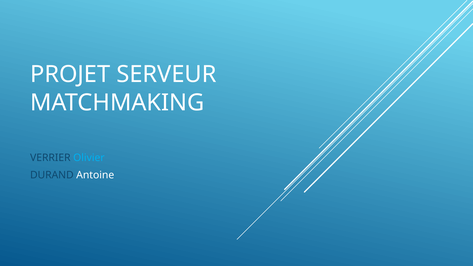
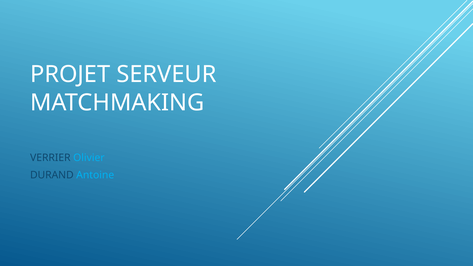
Antoine colour: white -> light blue
